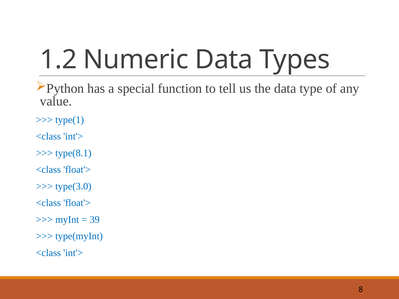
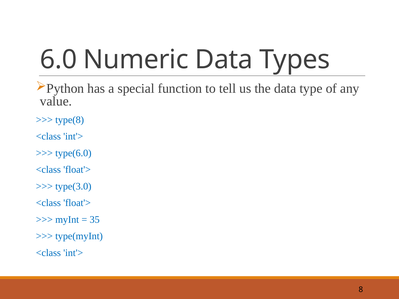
1.2: 1.2 -> 6.0
type(1: type(1 -> type(8
type(8.1: type(8.1 -> type(6.0
39: 39 -> 35
